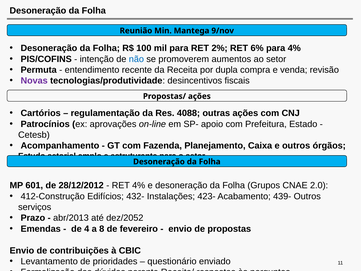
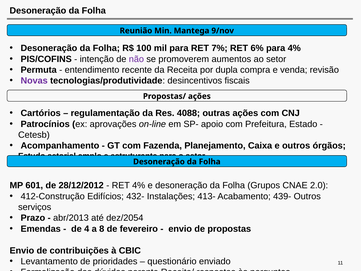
2%: 2% -> 7%
não colour: blue -> purple
423-: 423- -> 413-
dez/2052: dez/2052 -> dez/2054
